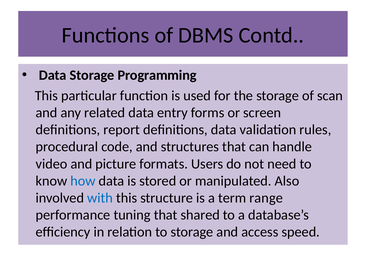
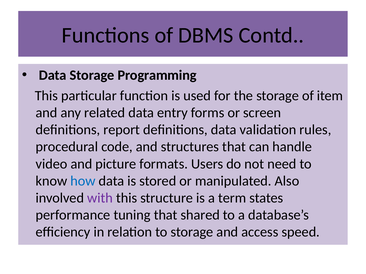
scan: scan -> item
with colour: blue -> purple
range: range -> states
